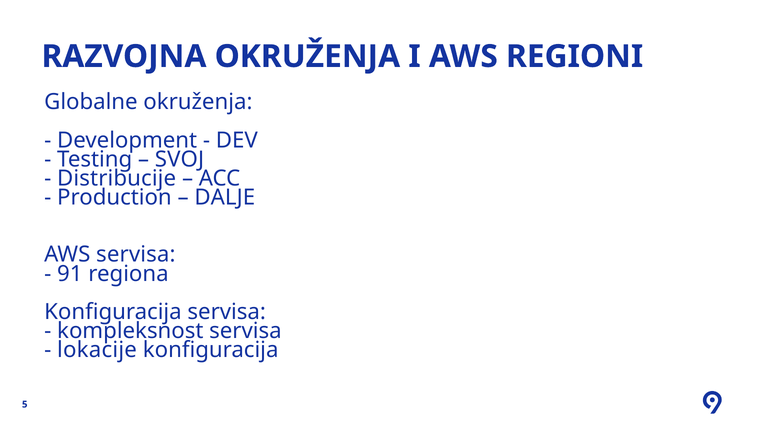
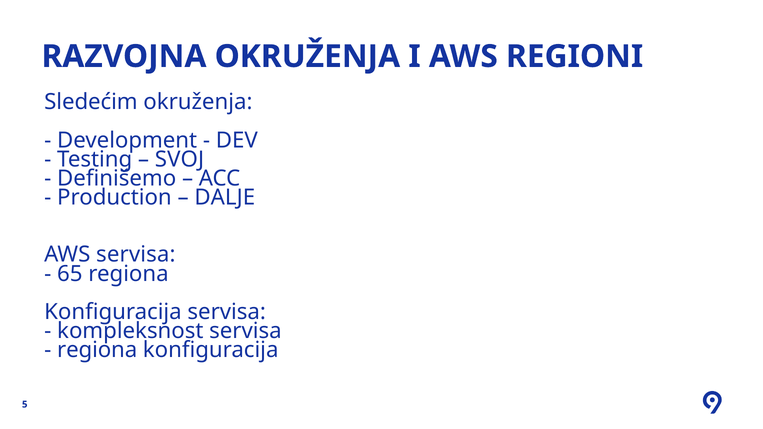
Globalne: Globalne -> Sledećim
Distribucije: Distribucije -> Definišemo
91: 91 -> 65
lokacije at (97, 350): lokacije -> regiona
